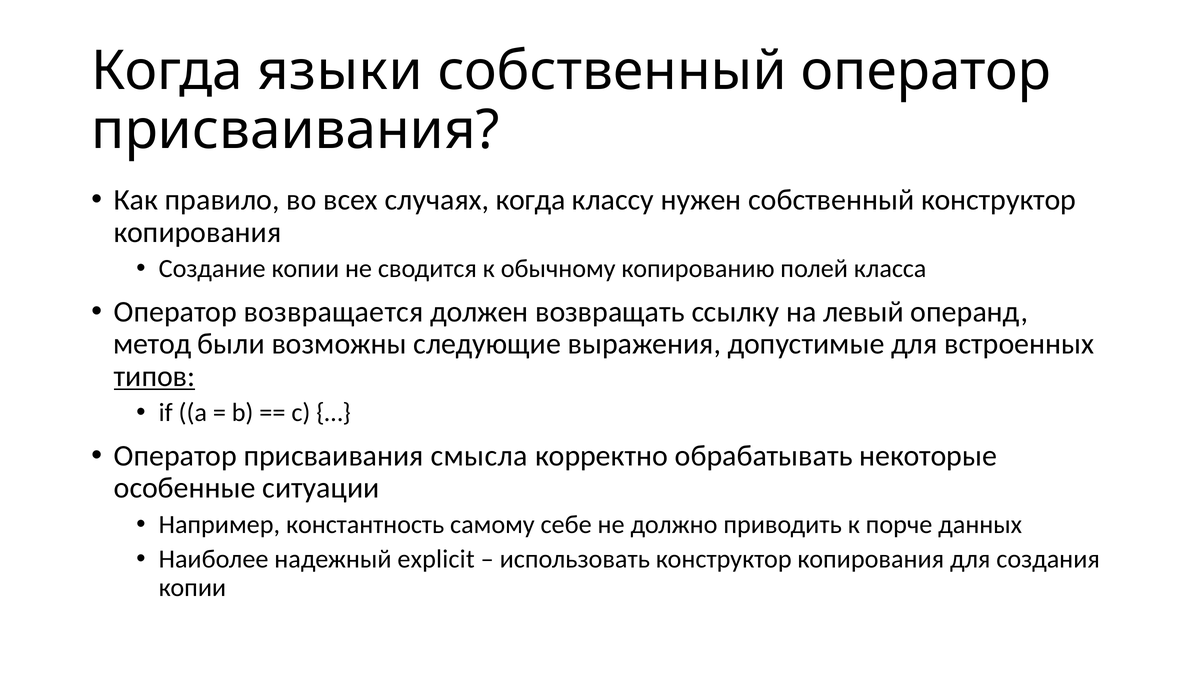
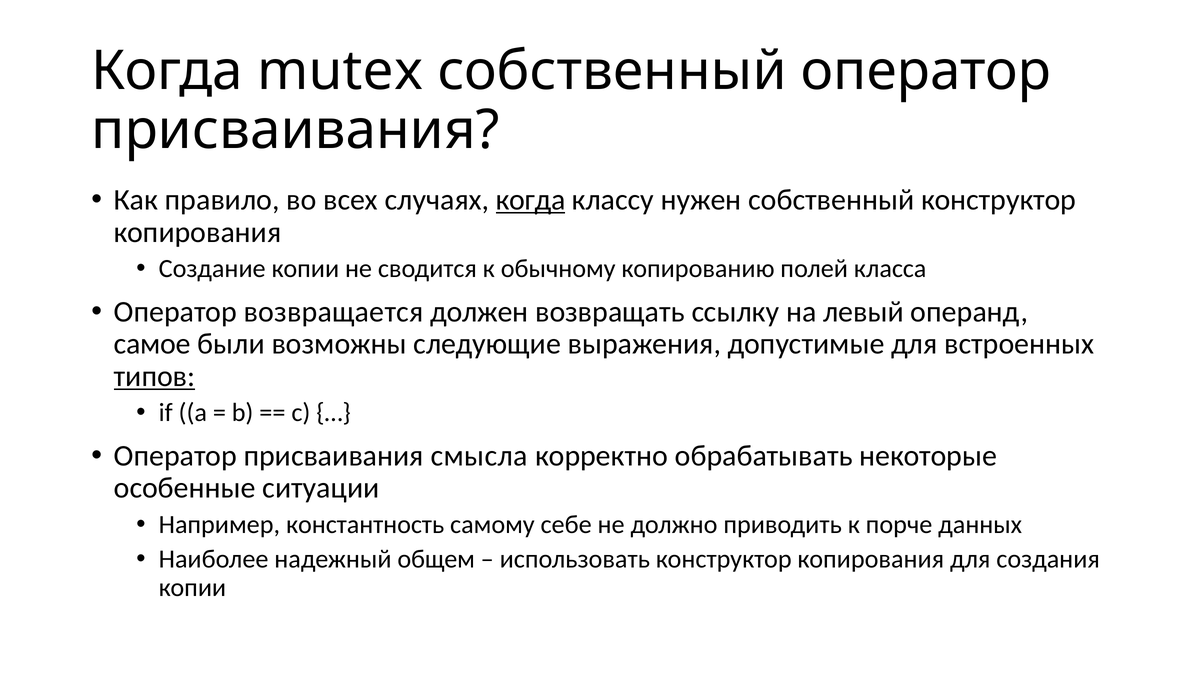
языки: языки -> mutex
когда at (531, 200) underline: none -> present
метод: метод -> самое
explicit: explicit -> общем
